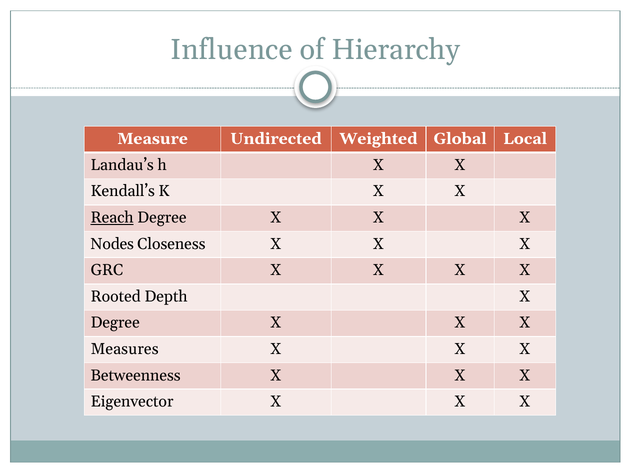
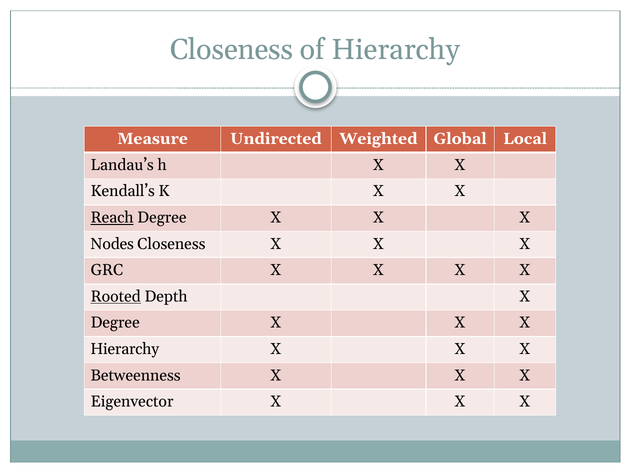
Influence at (231, 50): Influence -> Closeness
Rooted underline: none -> present
Measures at (125, 349): Measures -> Hierarchy
